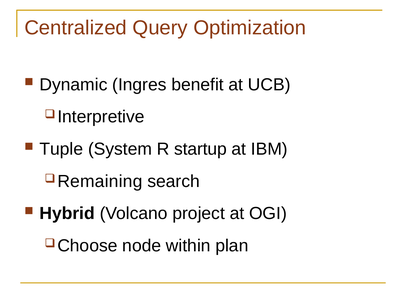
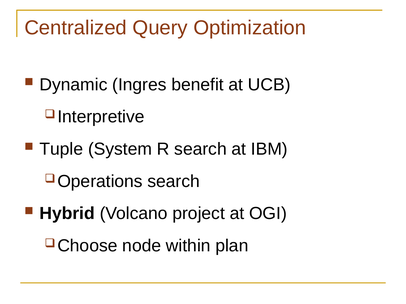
R startup: startup -> search
Remaining: Remaining -> Operations
